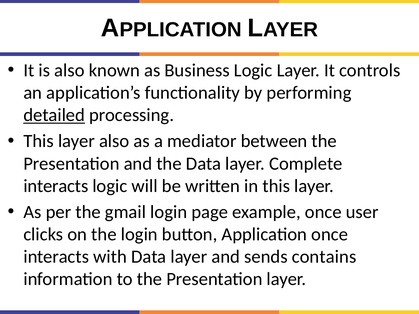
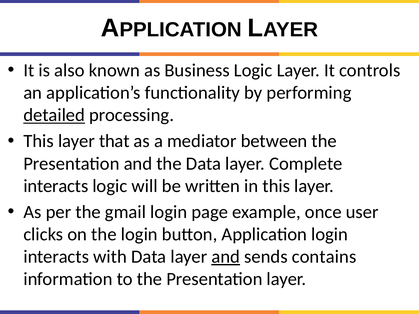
layer also: also -> that
Application once: once -> login
and at (226, 257) underline: none -> present
